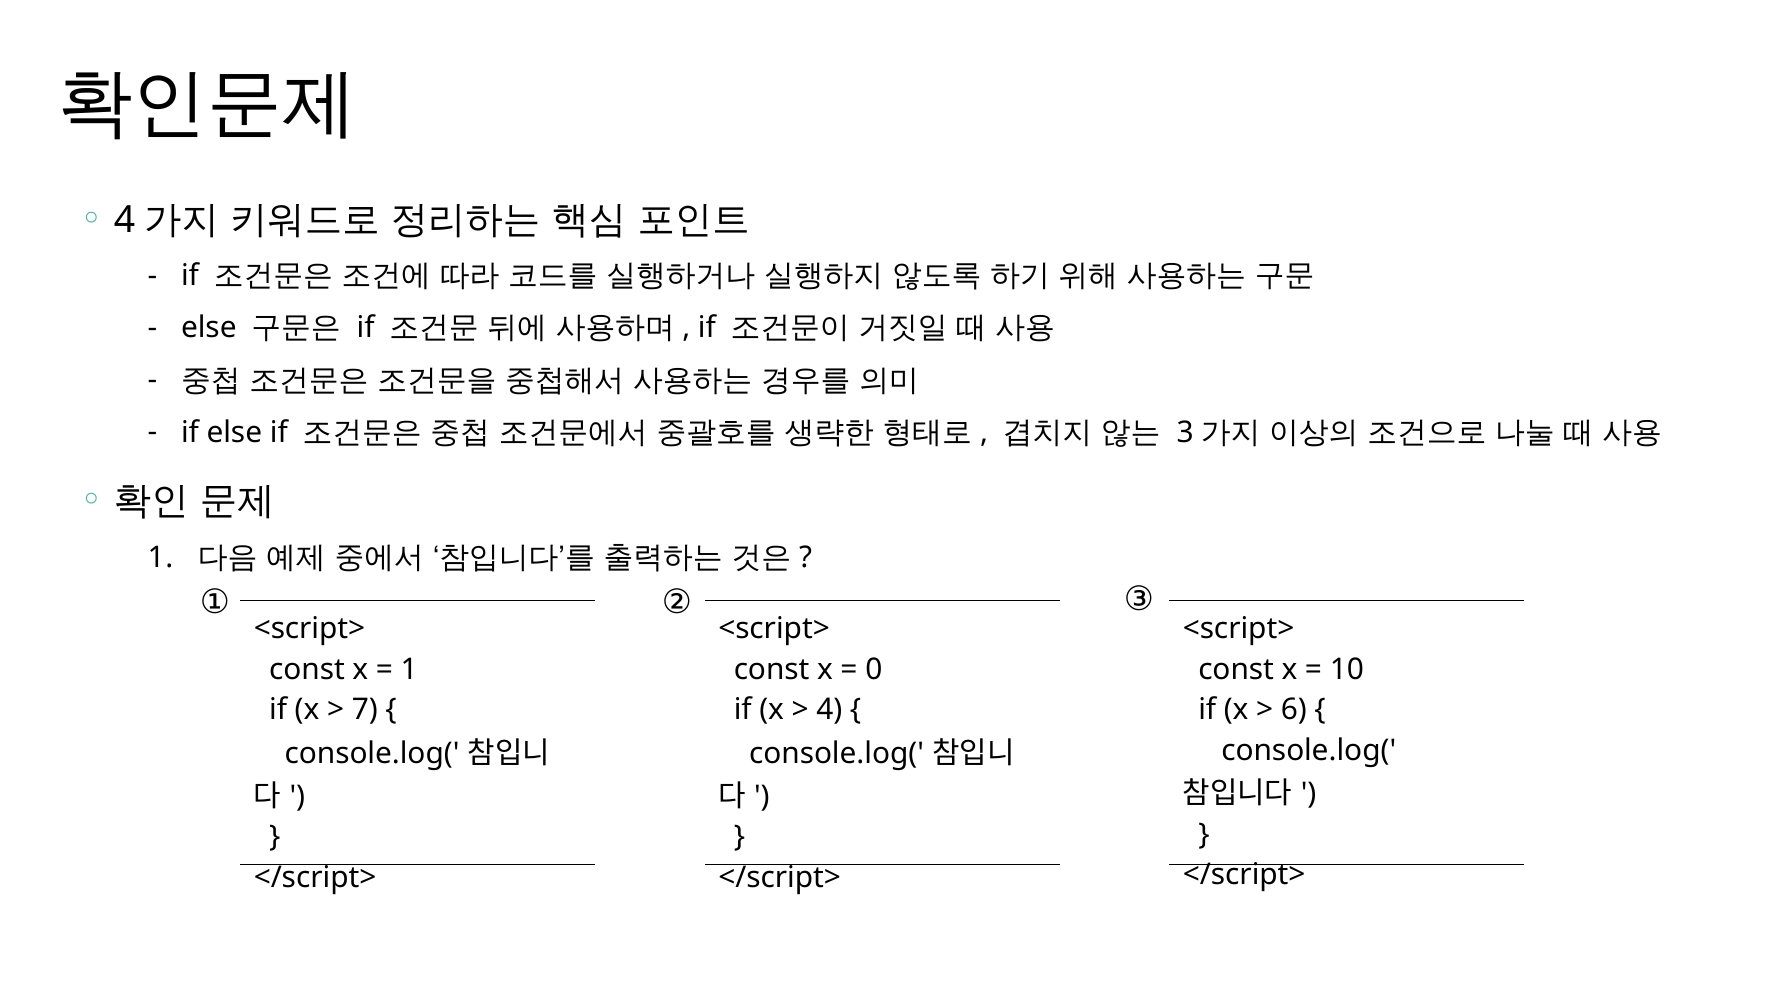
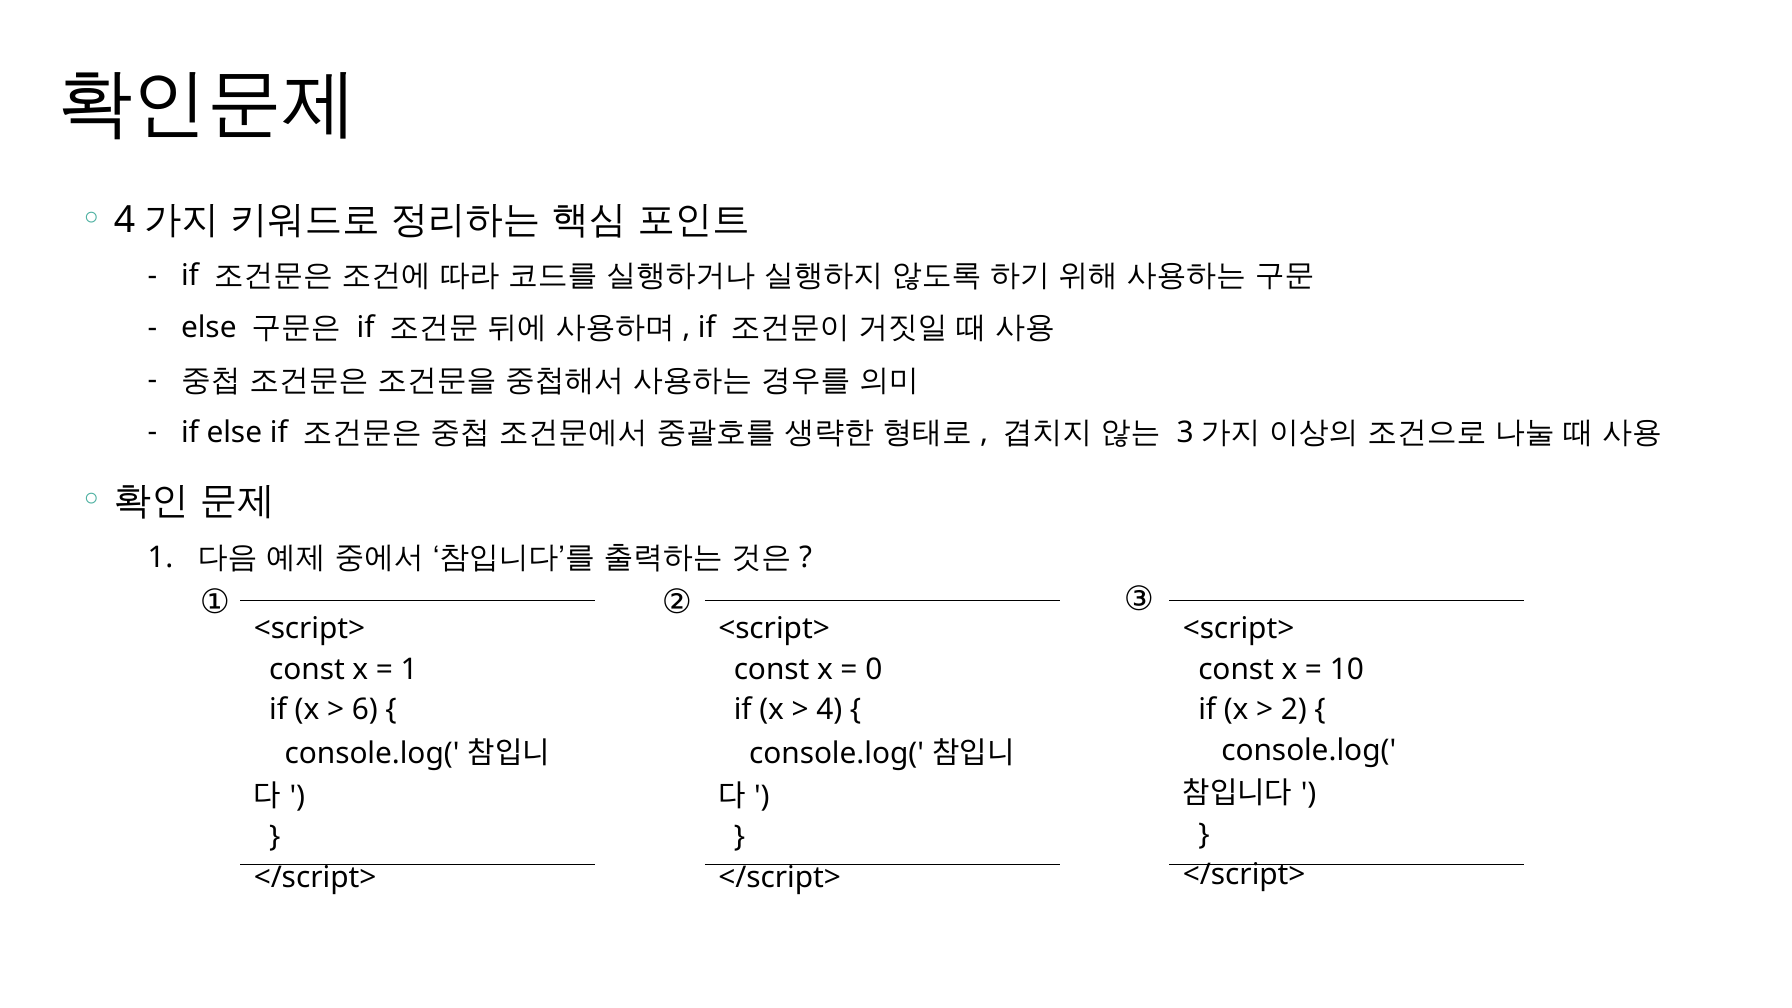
7: 7 -> 6
6: 6 -> 2
